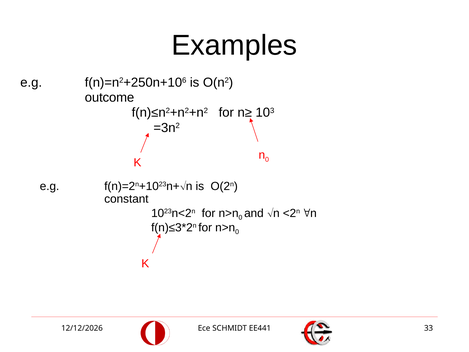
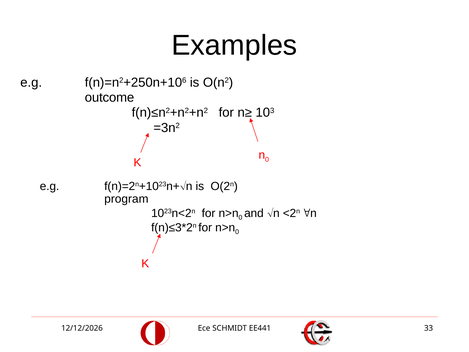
constant: constant -> program
